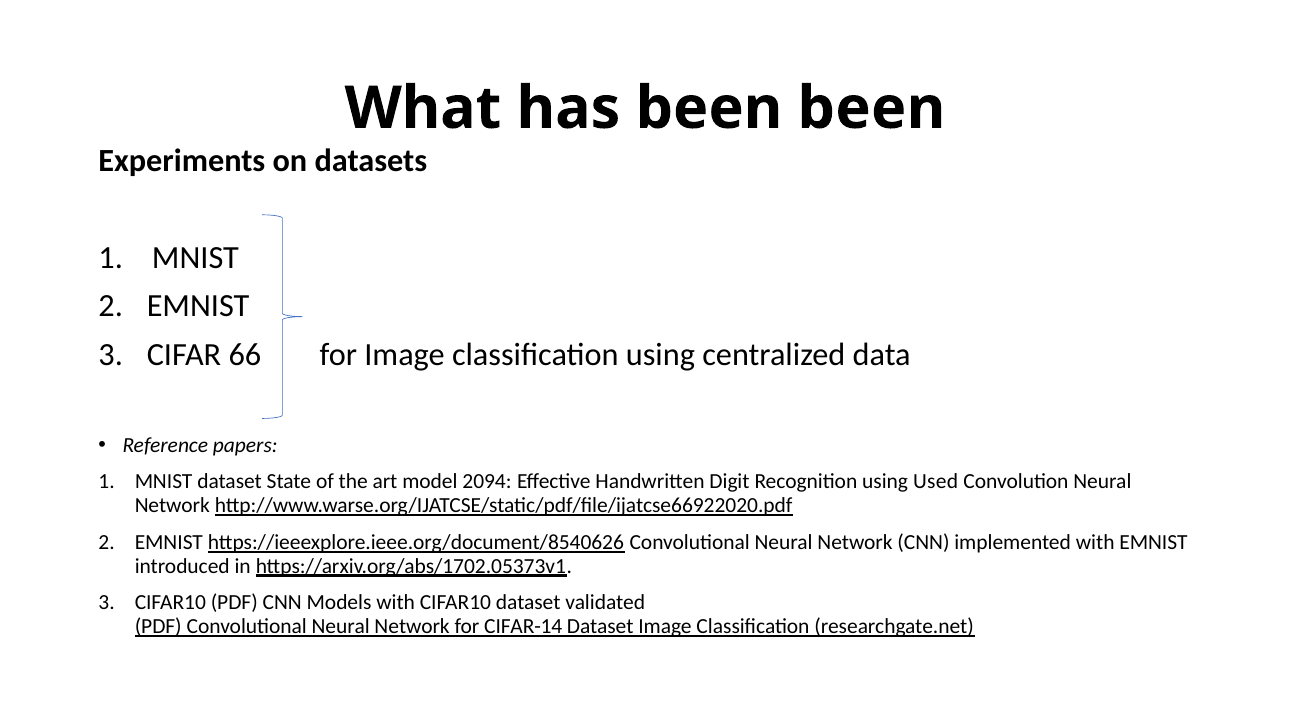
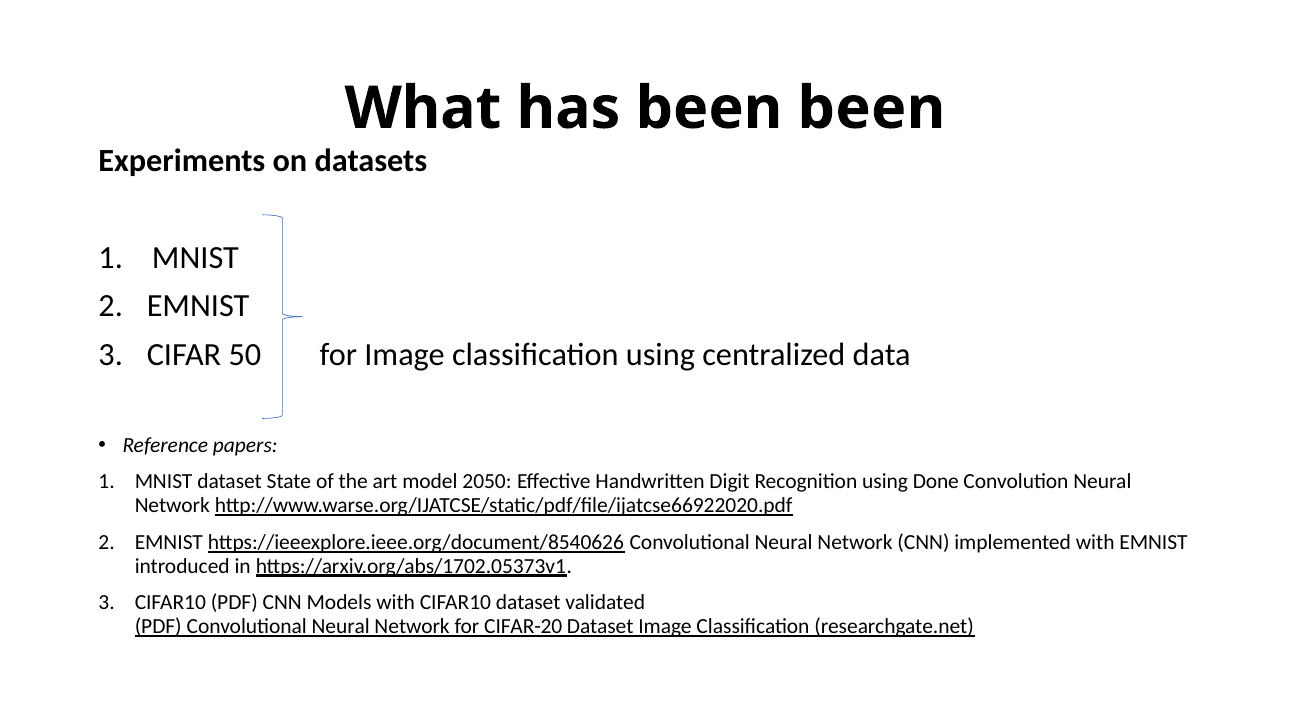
66: 66 -> 50
2094: 2094 -> 2050
Used: Used -> Done
CIFAR-14: CIFAR-14 -> CIFAR-20
